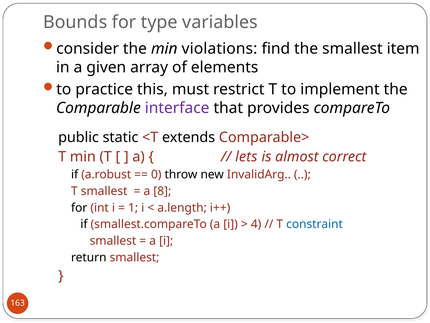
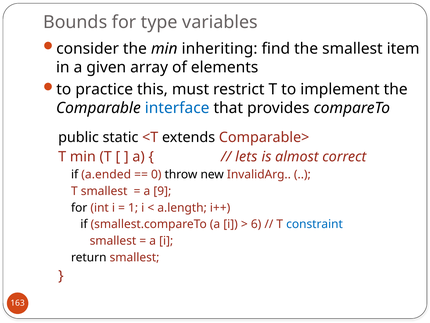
violations: violations -> inheriting
interface colour: purple -> blue
a.robust: a.robust -> a.ended
8: 8 -> 9
4: 4 -> 6
